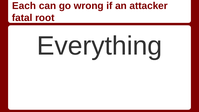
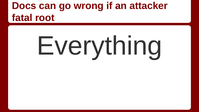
Each: Each -> Docs
